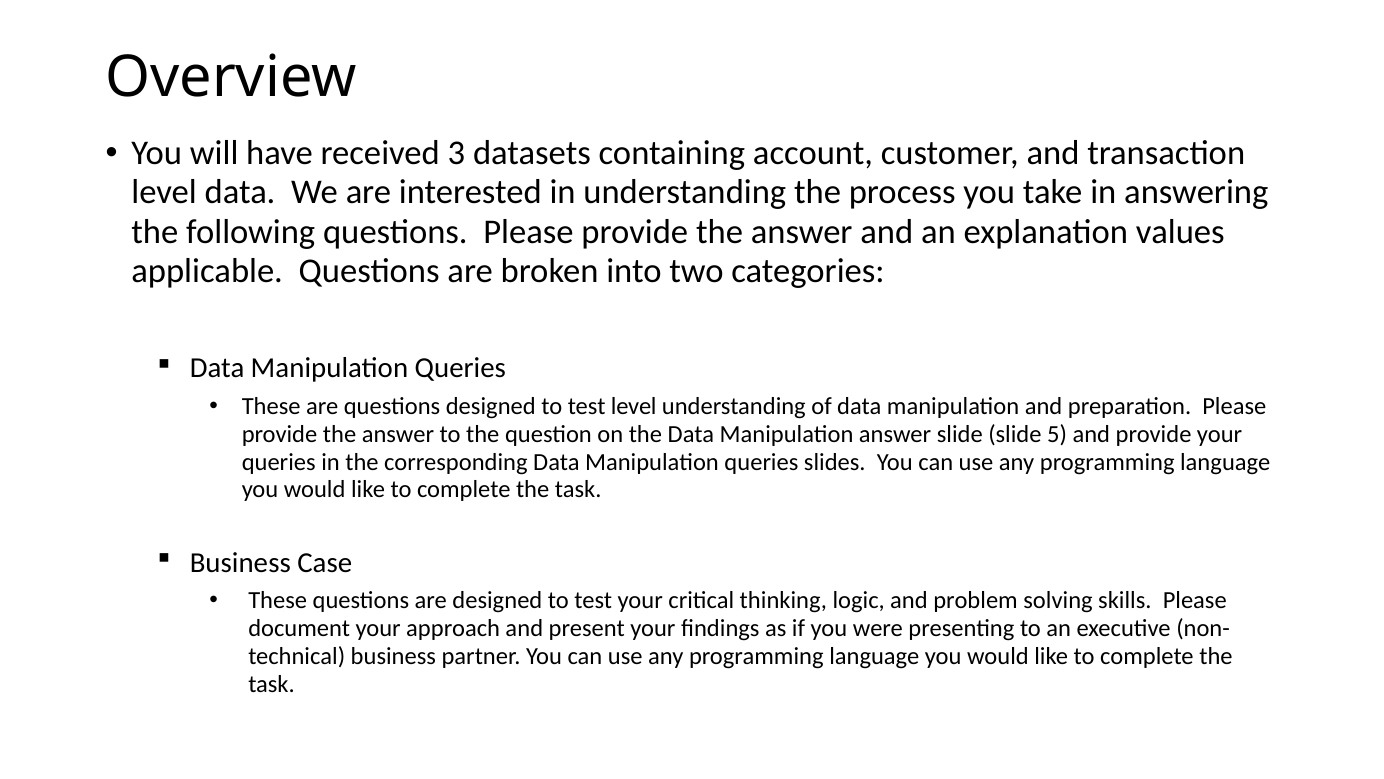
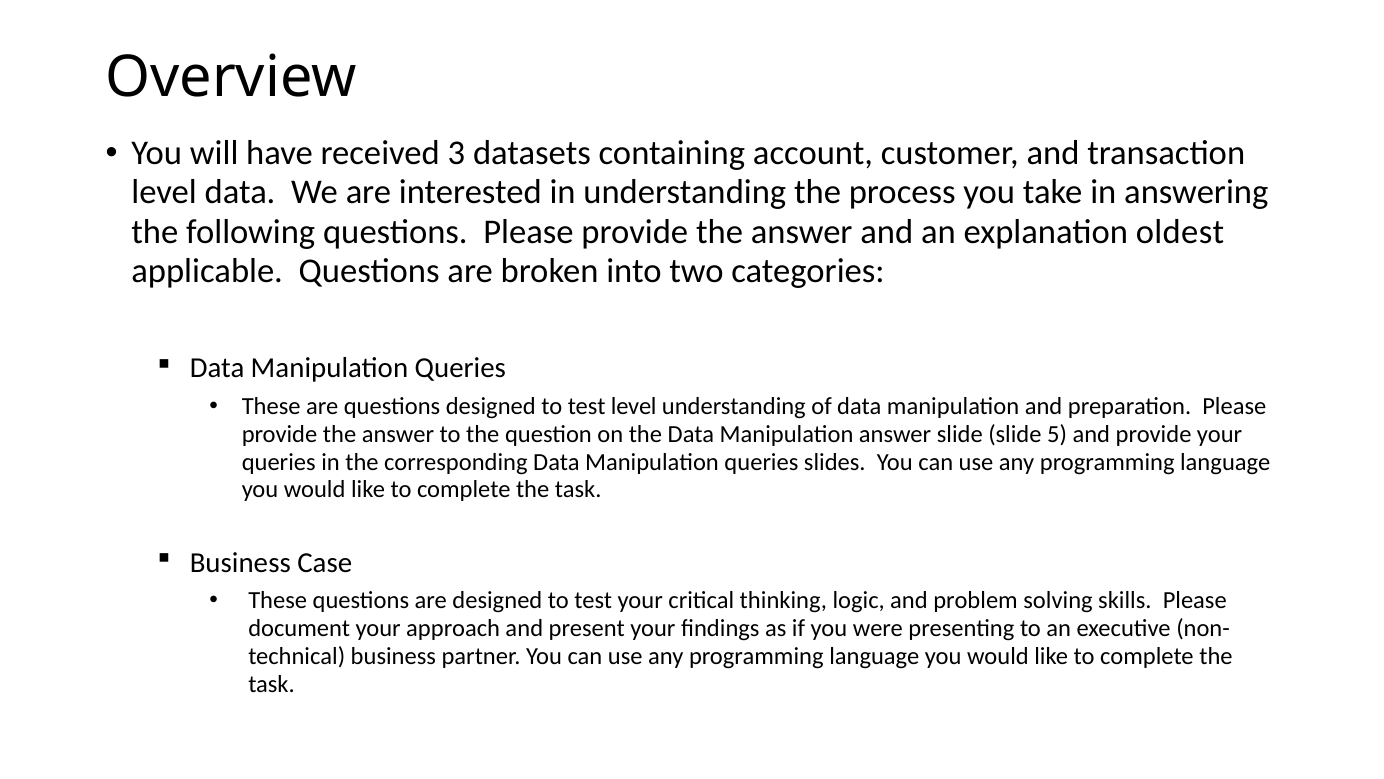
values: values -> oldest
